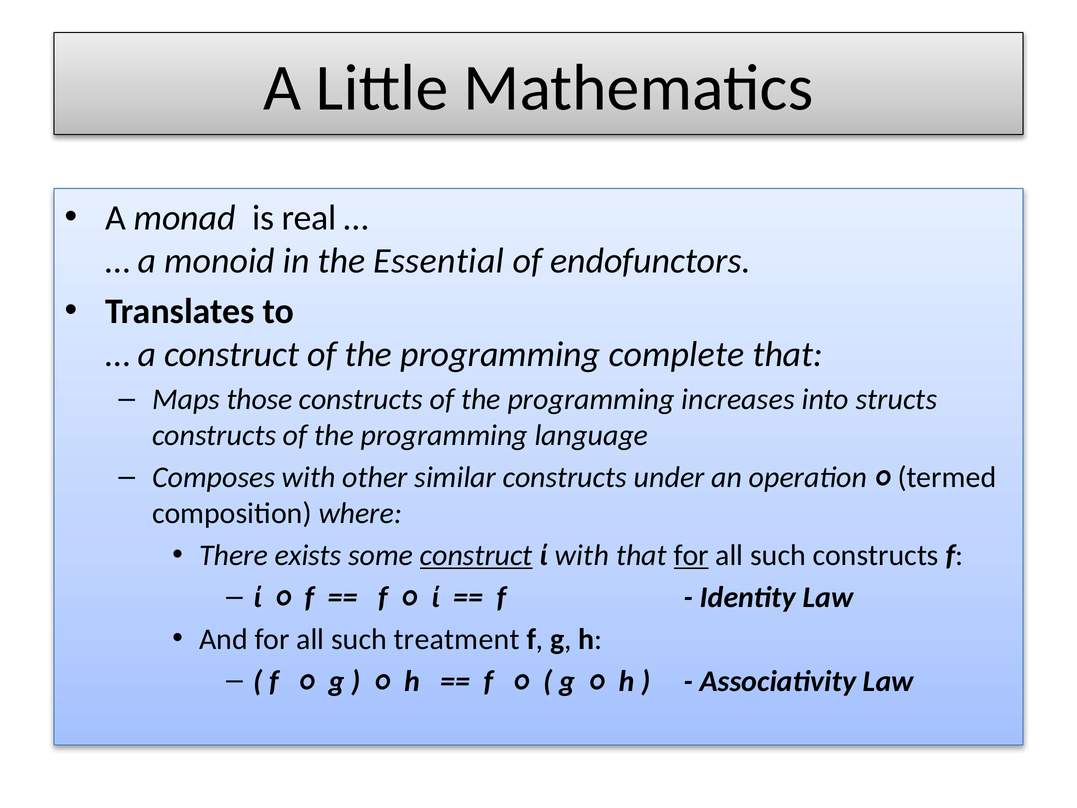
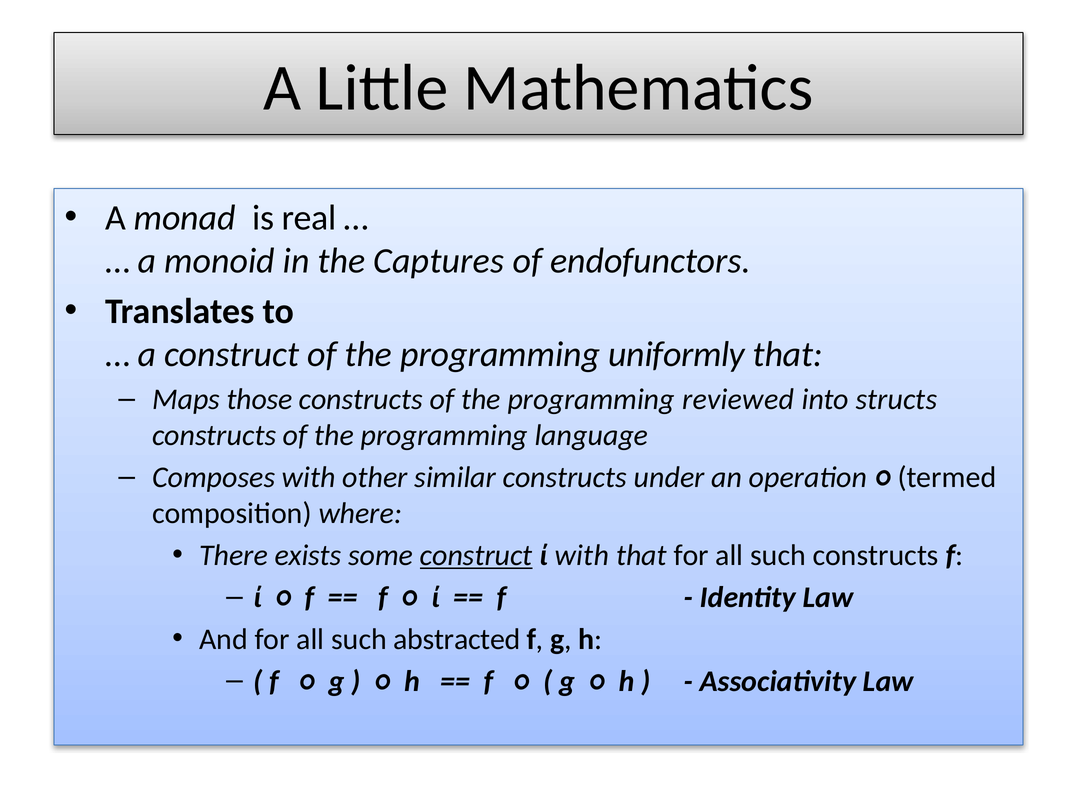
Essential: Essential -> Captures
complete: complete -> uniformly
increases: increases -> reviewed
for at (691, 555) underline: present -> none
treatment: treatment -> abstracted
